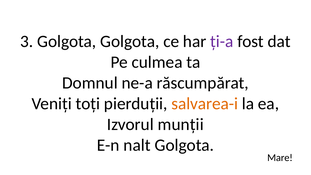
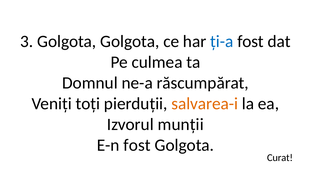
ți-a colour: purple -> blue
E-n nalt: nalt -> fost
Mare: Mare -> Curat
